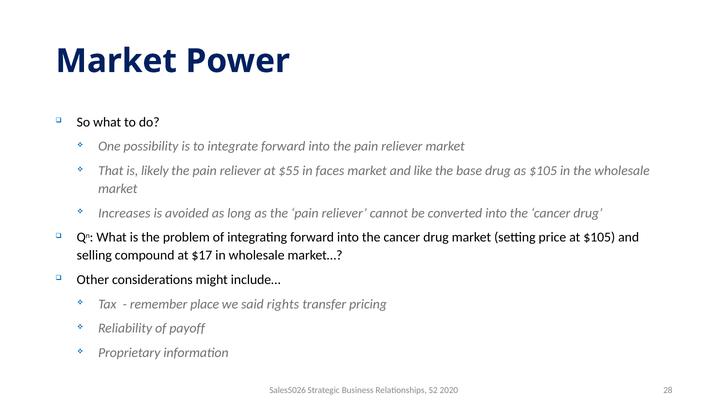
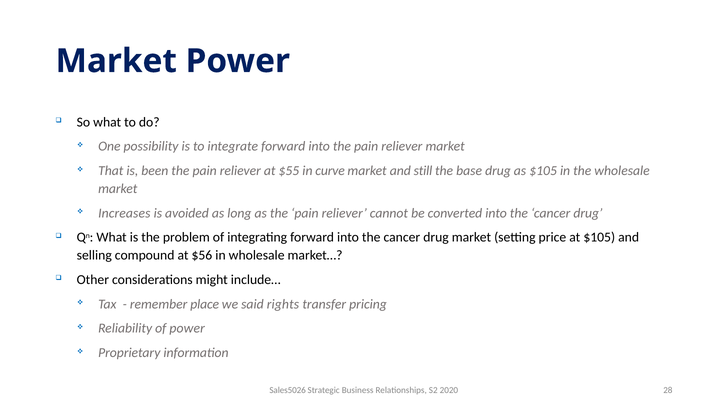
likely: likely -> been
faces: faces -> curve
like: like -> still
$17: $17 -> $56
of payoff: payoff -> power
